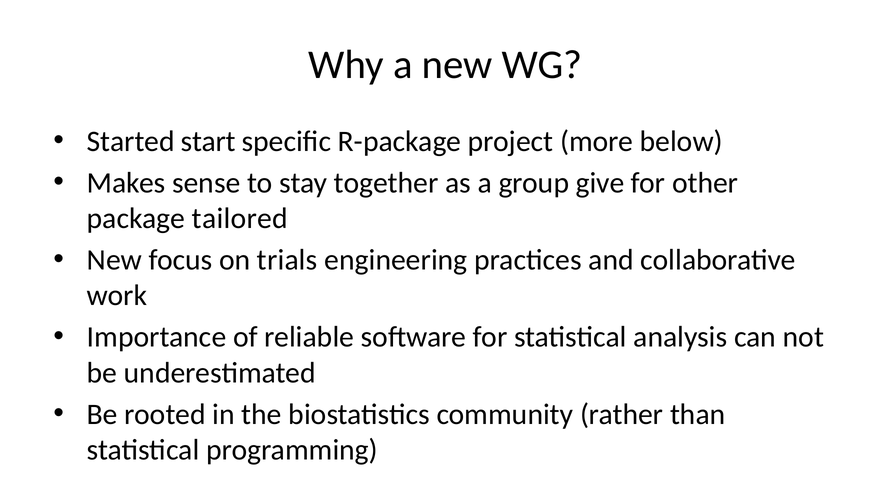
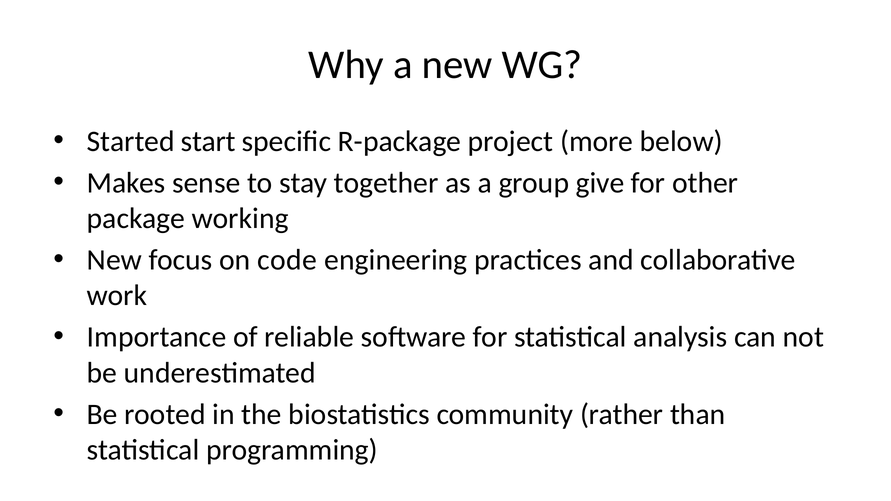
tailored: tailored -> working
trials: trials -> code
